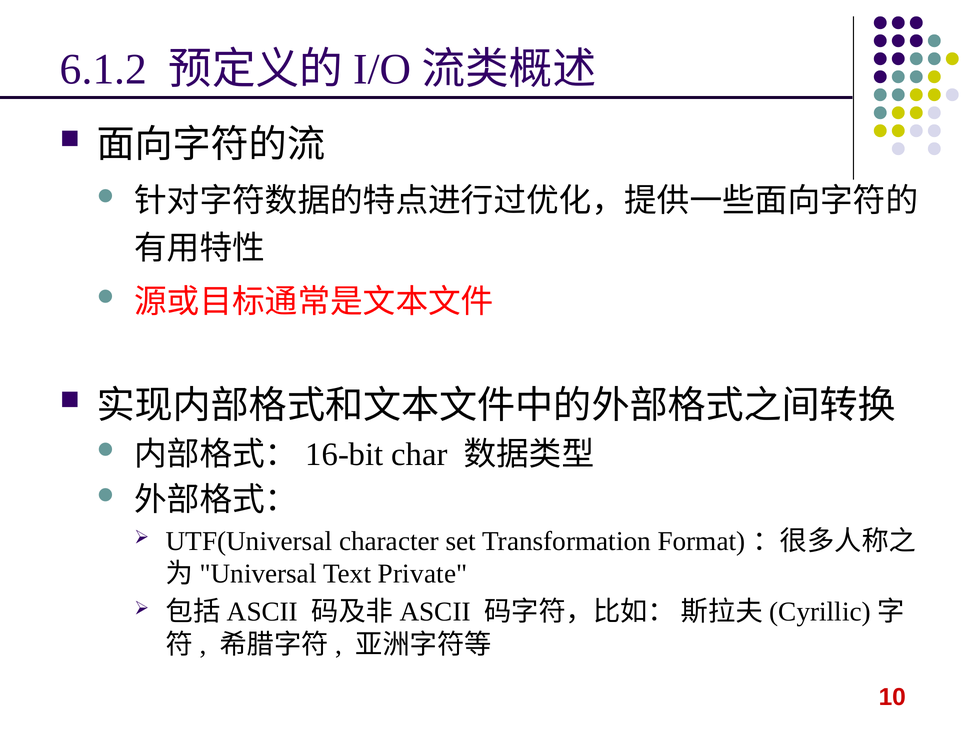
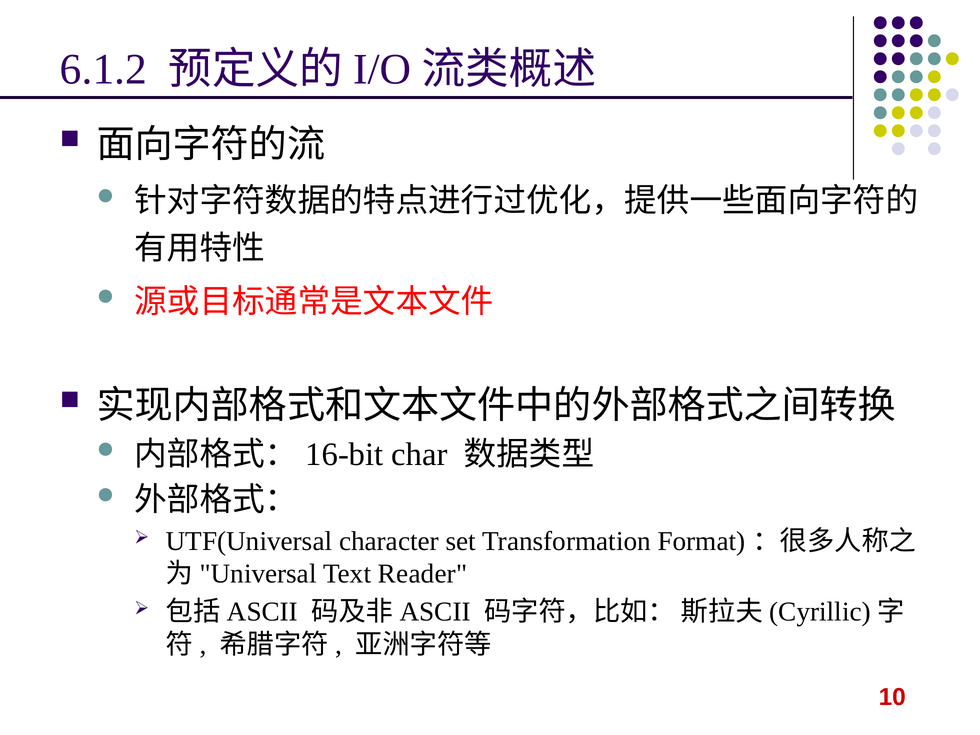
Private: Private -> Reader
